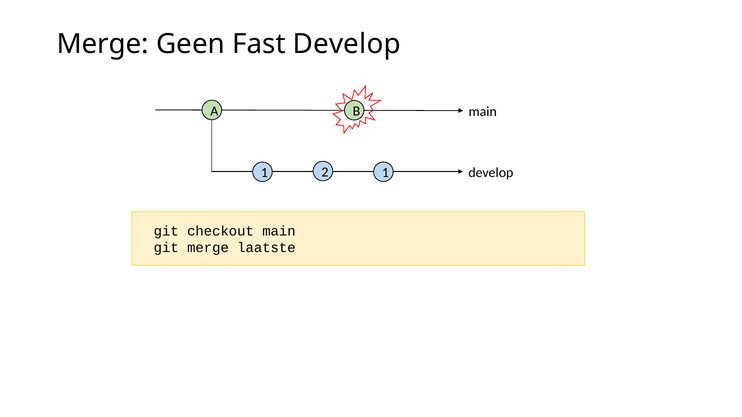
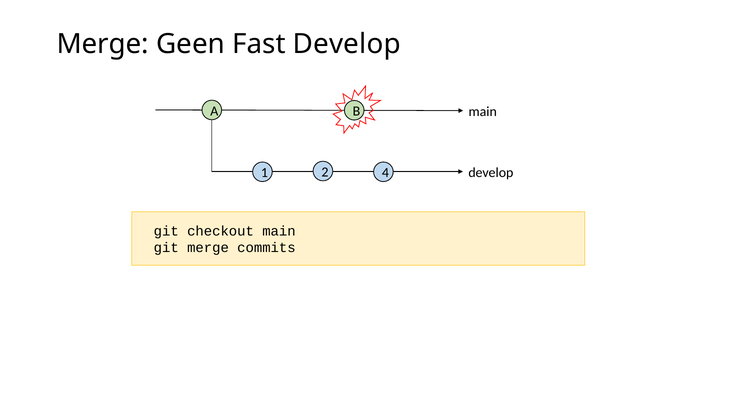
1 1: 1 -> 4
laatste: laatste -> commits
